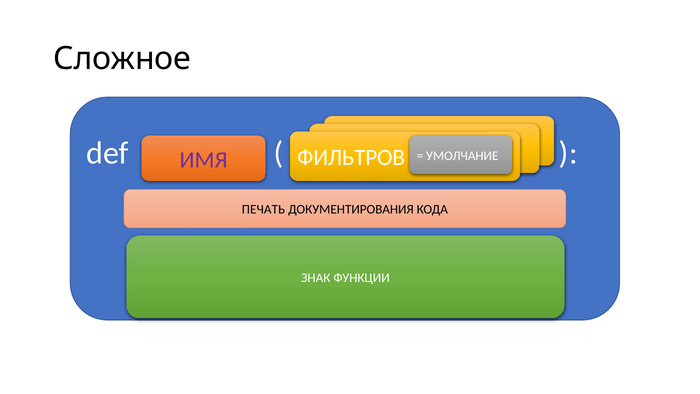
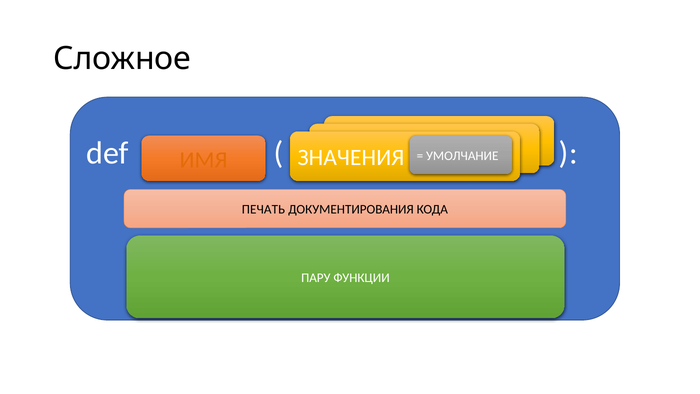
ФИЛЬТРОВ: ФИЛЬТРОВ -> ЗНАЧЕНИЯ
ИМЯ colour: purple -> orange
ЗНАК: ЗНАК -> ПАРУ
